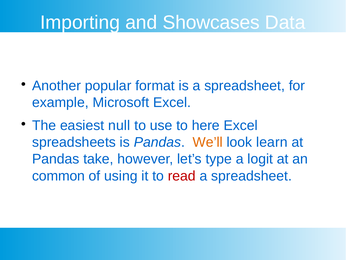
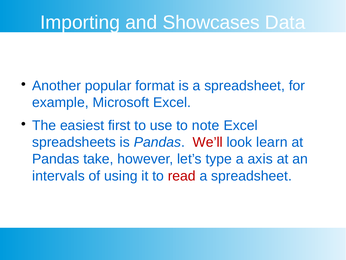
null: null -> first
here: here -> note
We’ll colour: orange -> red
logit: logit -> axis
common: common -> intervals
